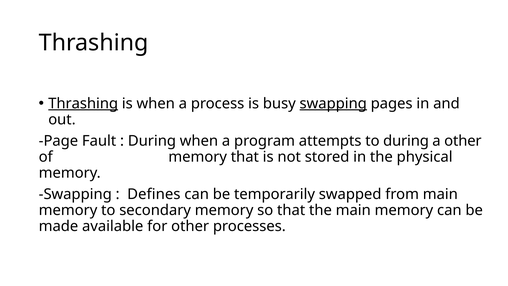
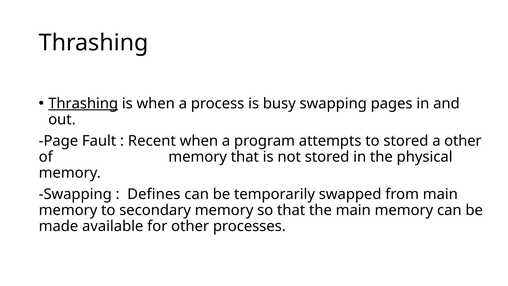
swapping at (333, 103) underline: present -> none
During at (152, 141): During -> Recent
to during: during -> stored
